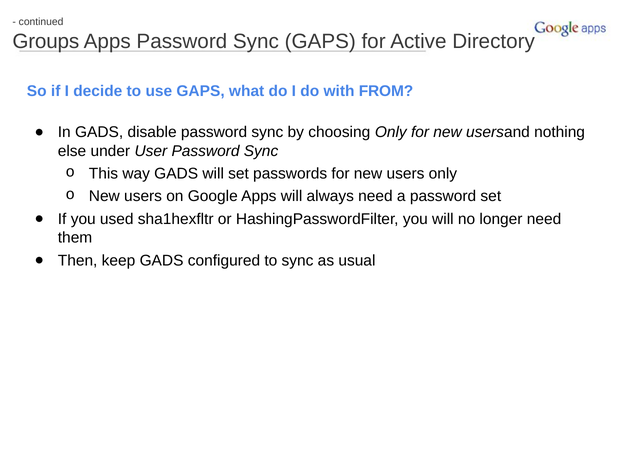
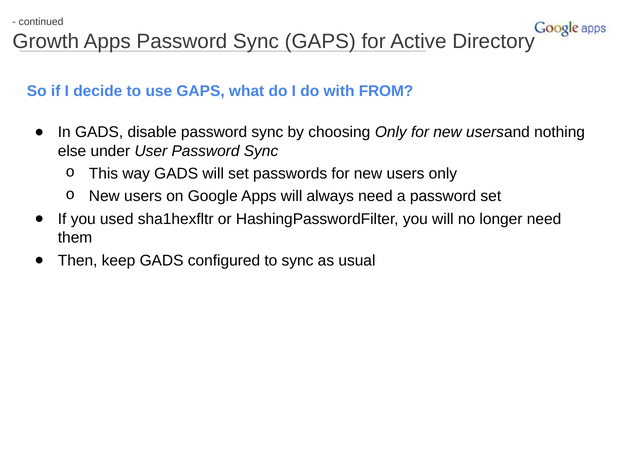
Groups: Groups -> Growth
